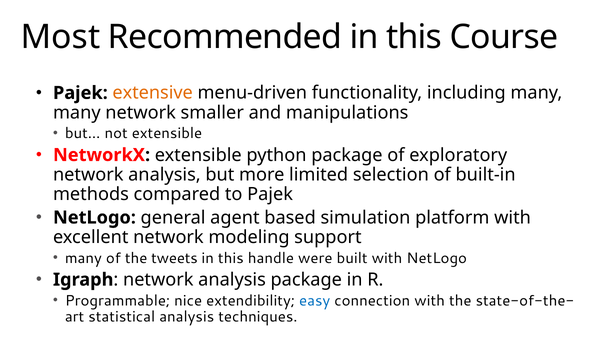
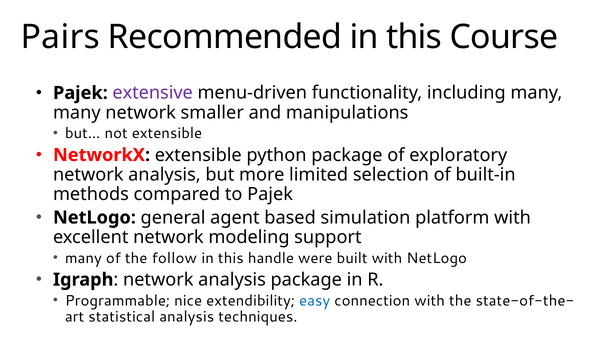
Most: Most -> Pairs
extensive colour: orange -> purple
tweets: tweets -> follow
